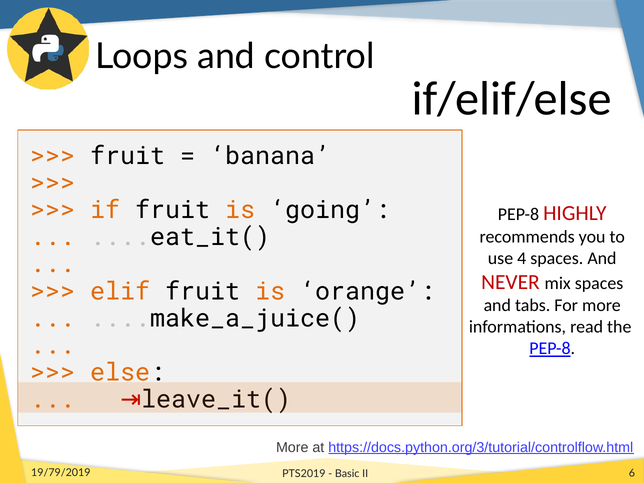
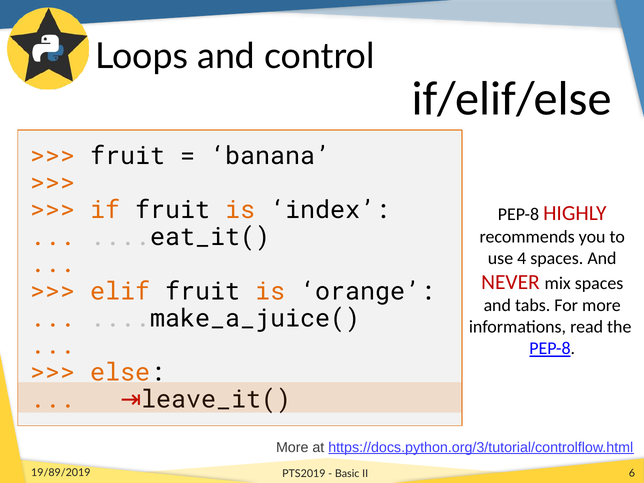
going: going -> index
19/79/2019: 19/79/2019 -> 19/89/2019
